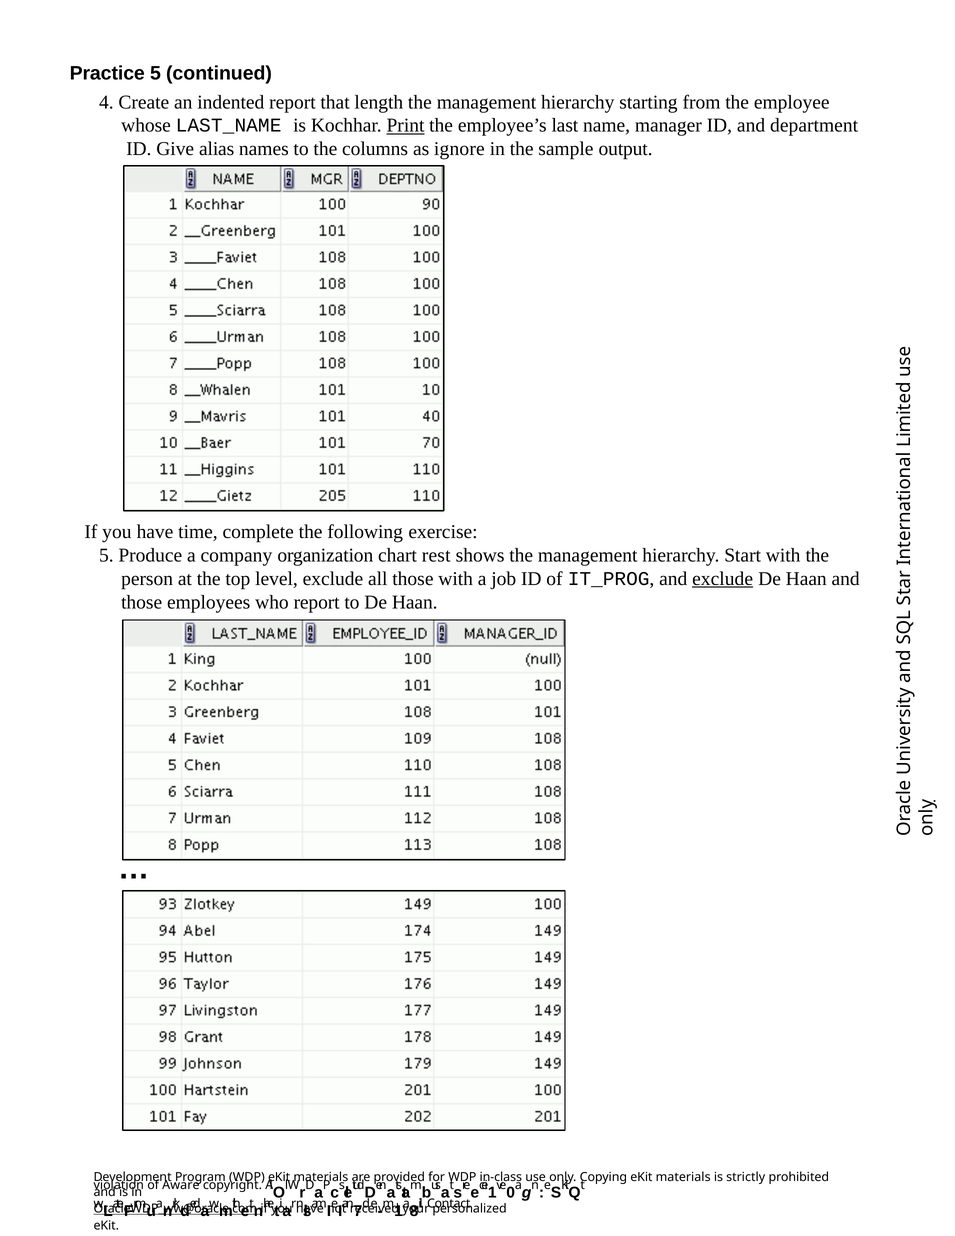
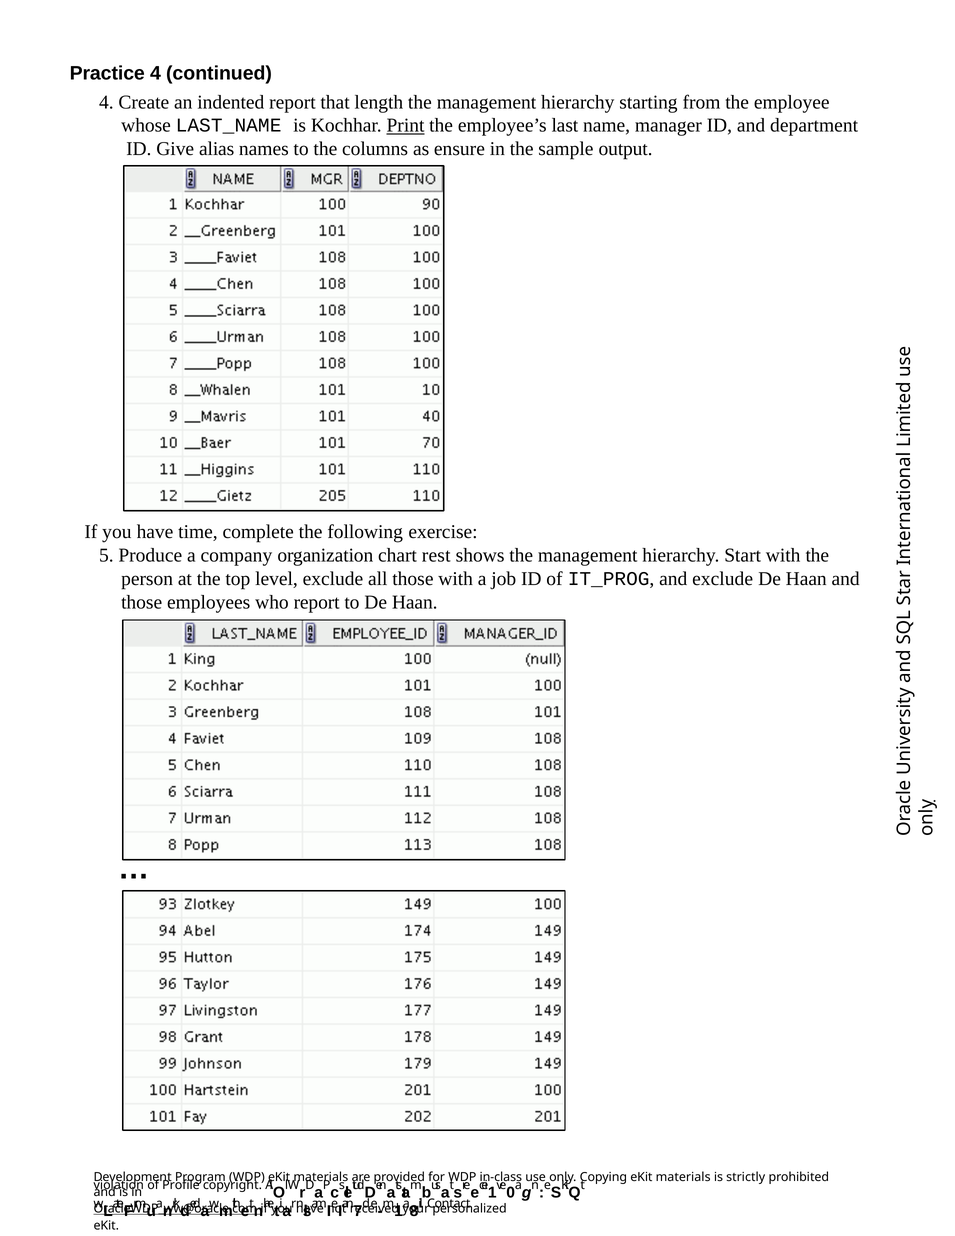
Practice 5: 5 -> 4
ignore: ignore -> ensure
exclude at (723, 579) underline: present -> none
Aware: Aware -> Profile
